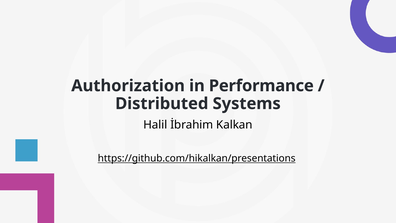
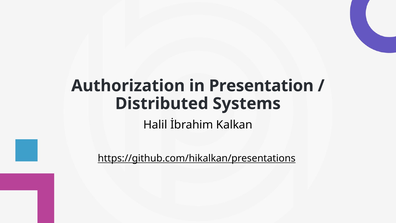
Performance: Performance -> Presentation
